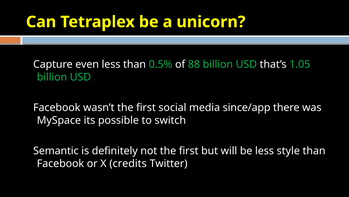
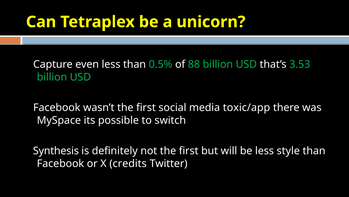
1.05: 1.05 -> 3.53
since/app: since/app -> toxic/app
Semantic: Semantic -> Synthesis
